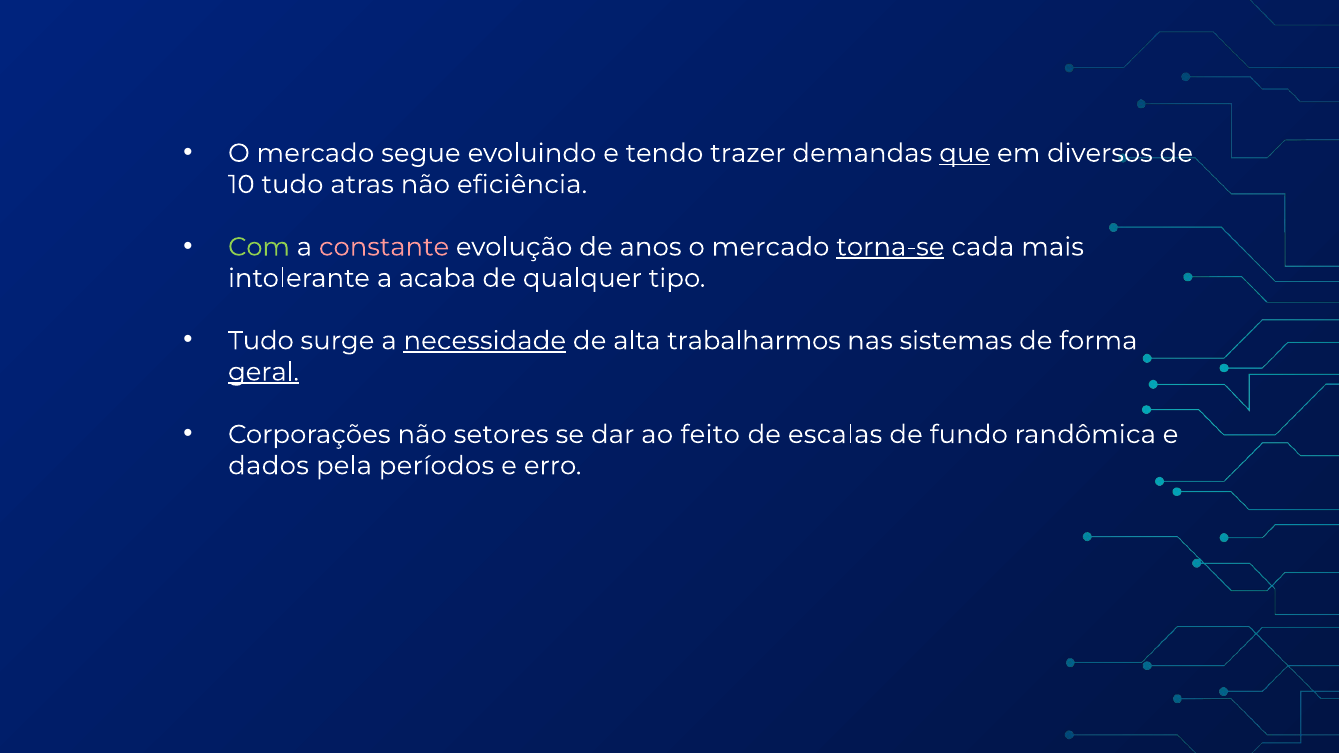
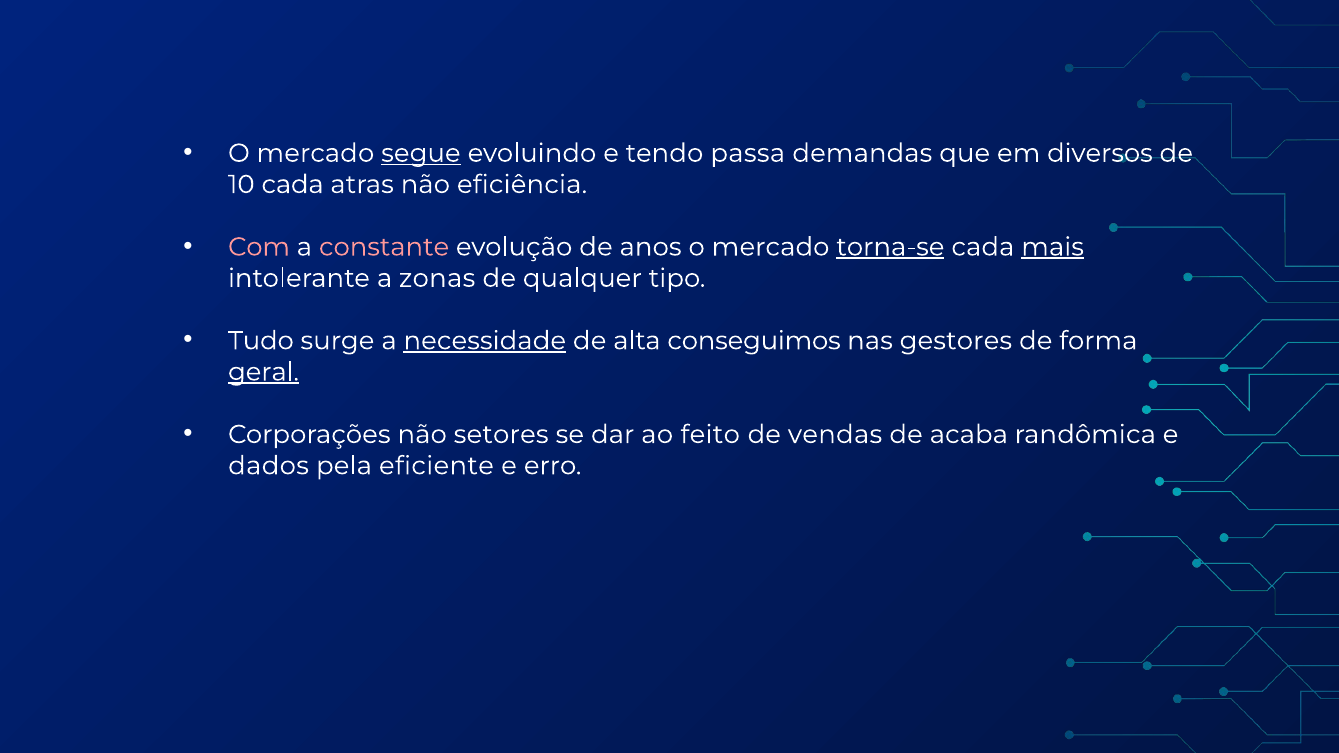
segue underline: none -> present
trazer: trazer -> passa
que underline: present -> none
10 tudo: tudo -> cada
Com colour: light green -> pink
mais underline: none -> present
acaba: acaba -> zonas
trabalharmos: trabalharmos -> conseguimos
sistemas: sistemas -> gestores
escalas: escalas -> vendas
fundo: fundo -> acaba
períodos: períodos -> eficiente
